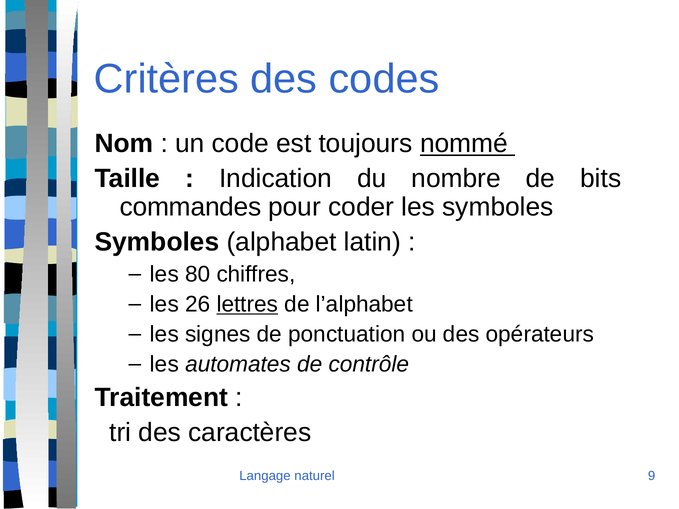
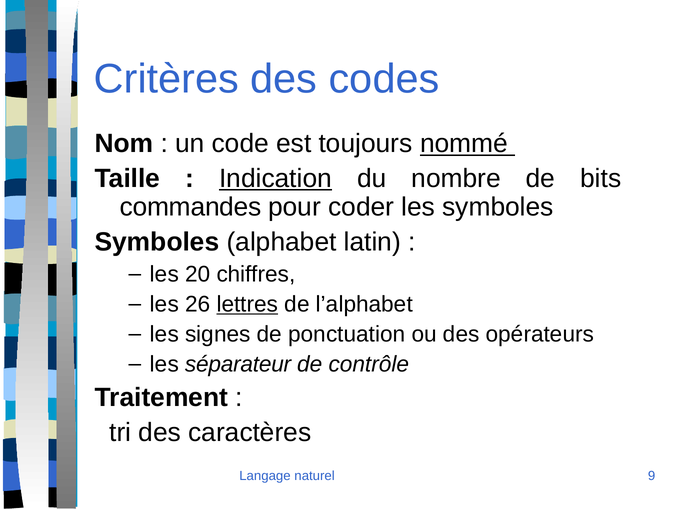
Indication underline: none -> present
80: 80 -> 20
automates: automates -> séparateur
